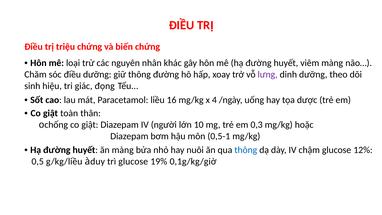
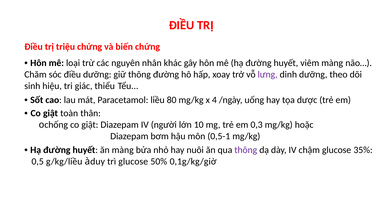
đọng: đọng -> thiểu
16: 16 -> 80
thông at (246, 150) colour: blue -> purple
12%: 12% -> 35%
19%: 19% -> 50%
